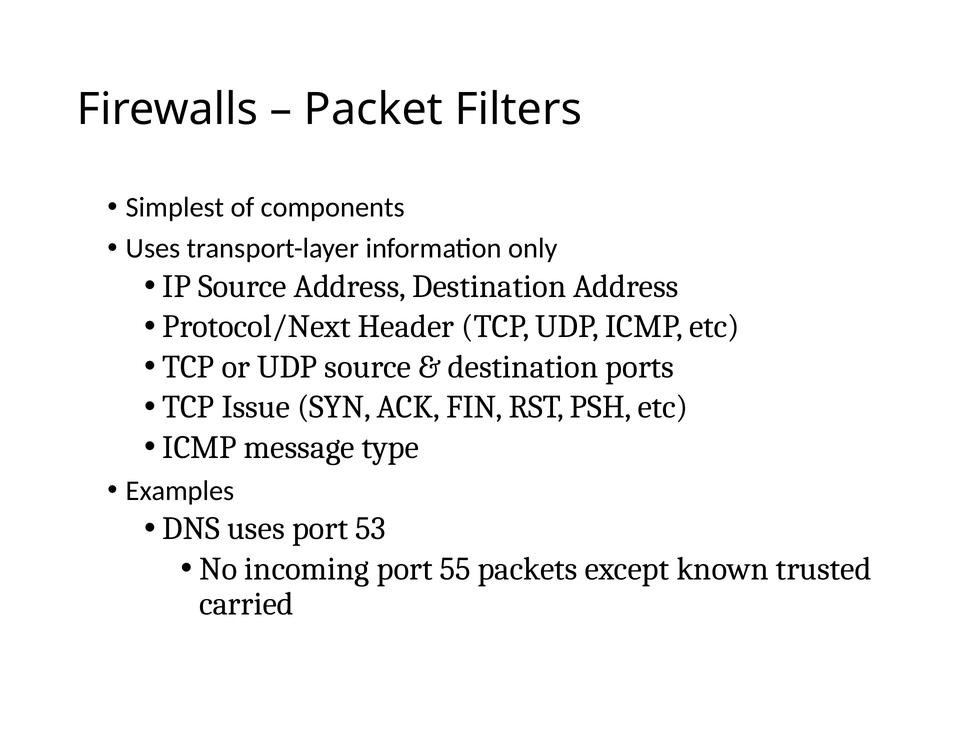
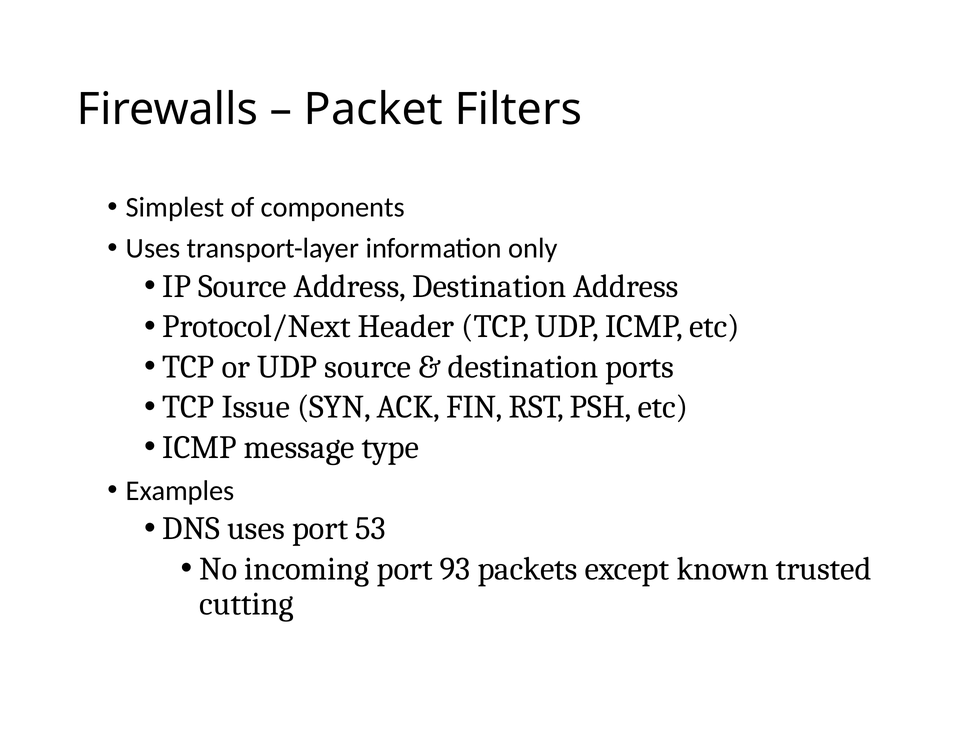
55: 55 -> 93
carried: carried -> cutting
